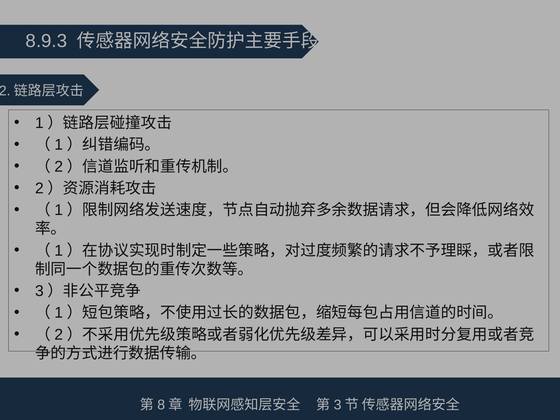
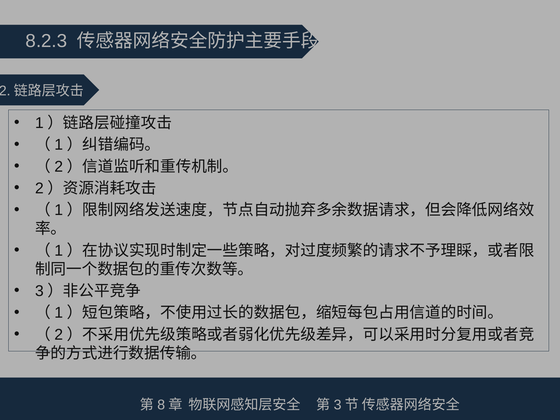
8.9.3: 8.9.3 -> 8.2.3
